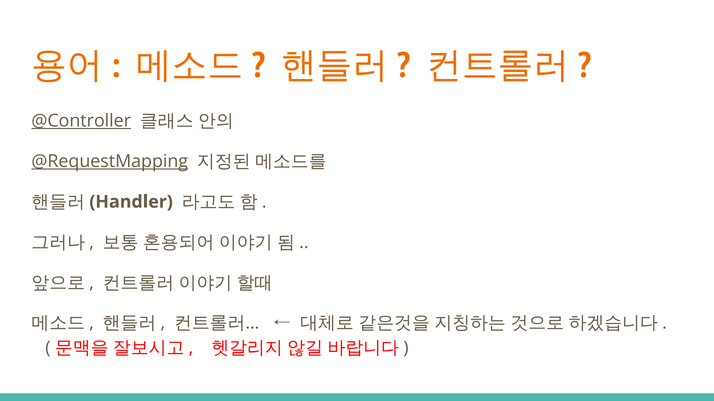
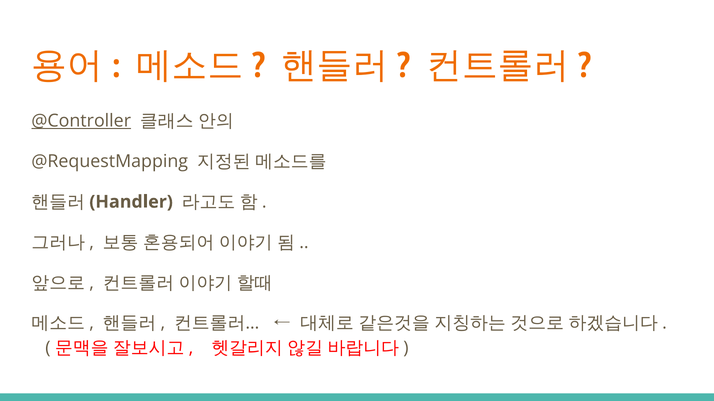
@RequestMapping underline: present -> none
